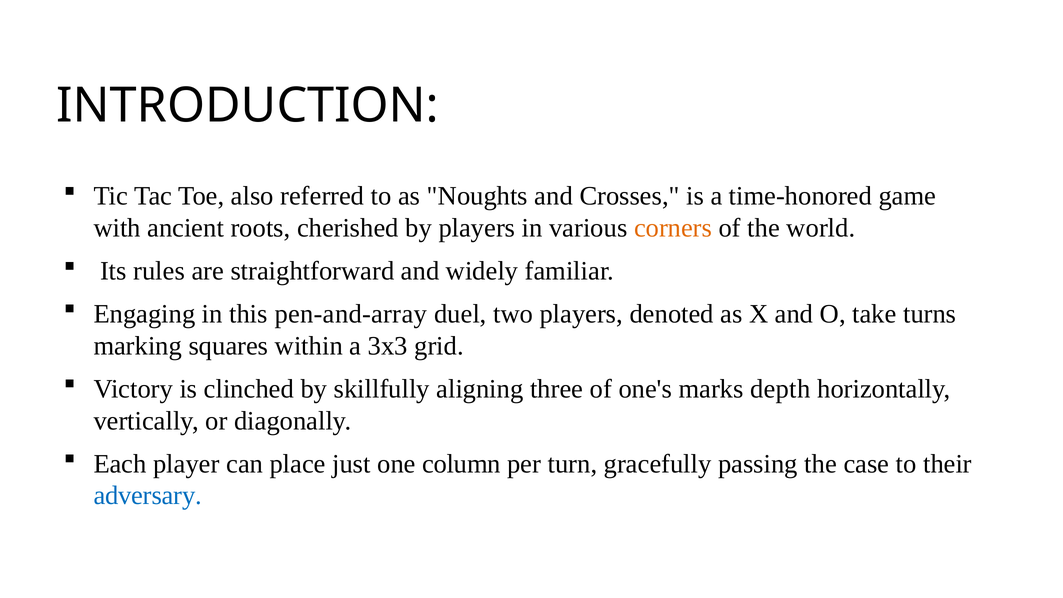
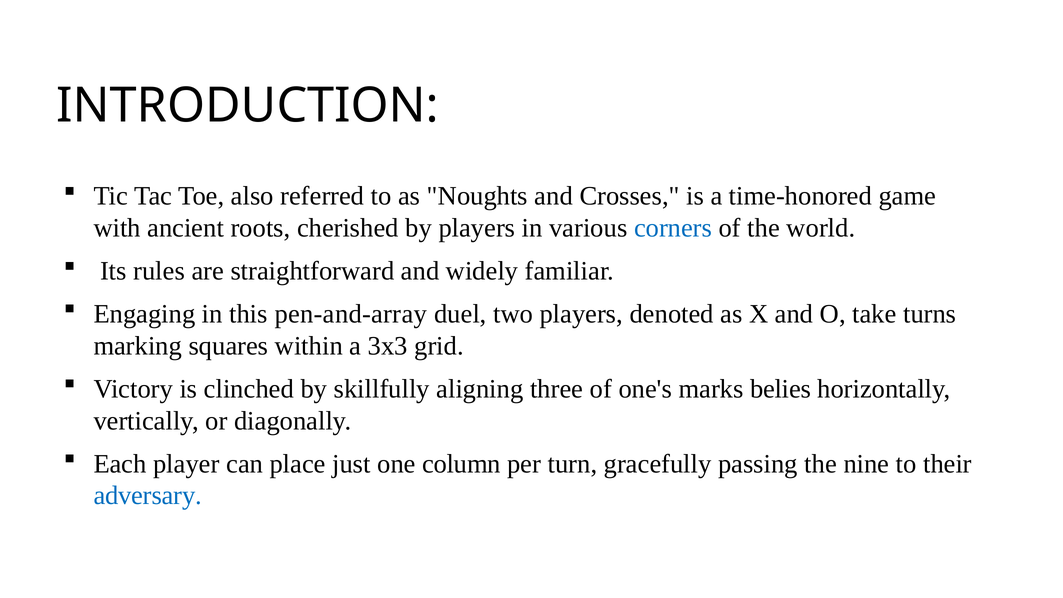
corners colour: orange -> blue
depth: depth -> belies
case: case -> nine
